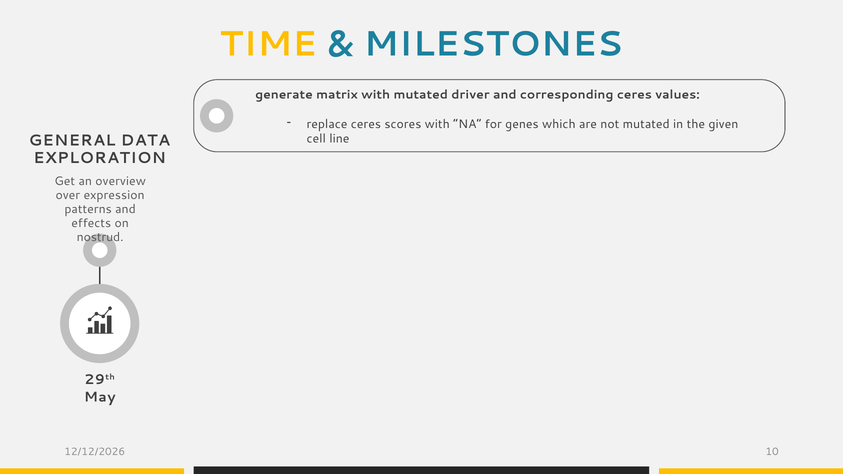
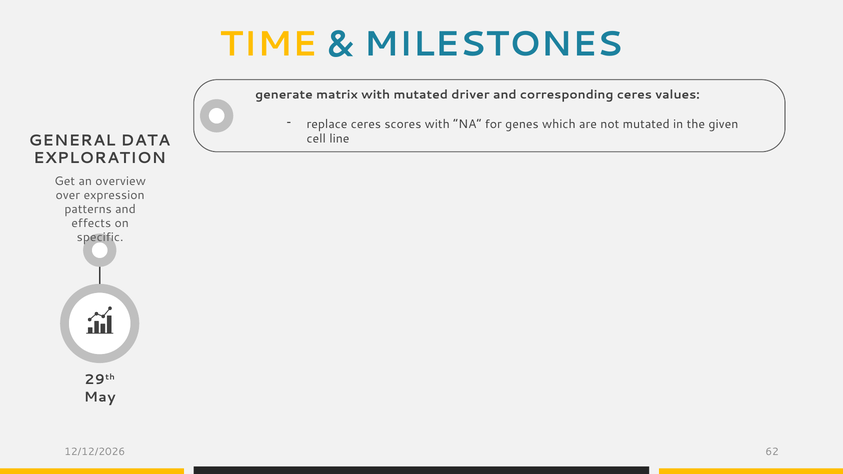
nostrud: nostrud -> specific
10: 10 -> 62
